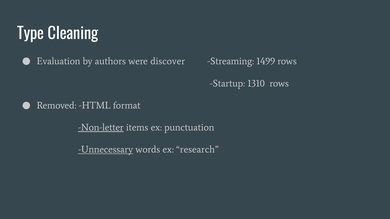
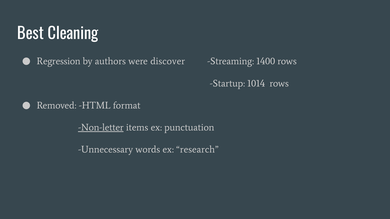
Type: Type -> Best
Evaluation: Evaluation -> Regression
1499: 1499 -> 1400
1310: 1310 -> 1014
Unnecessary underline: present -> none
